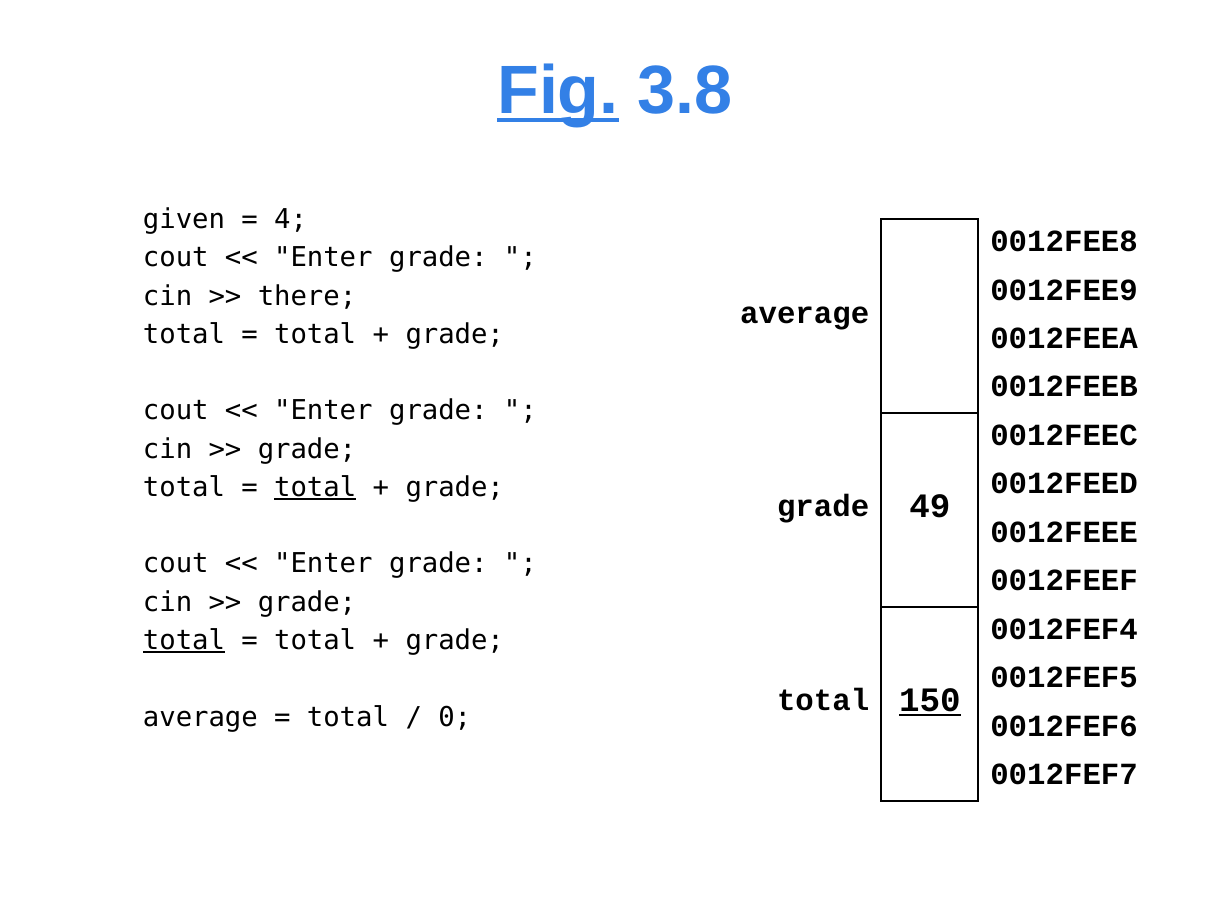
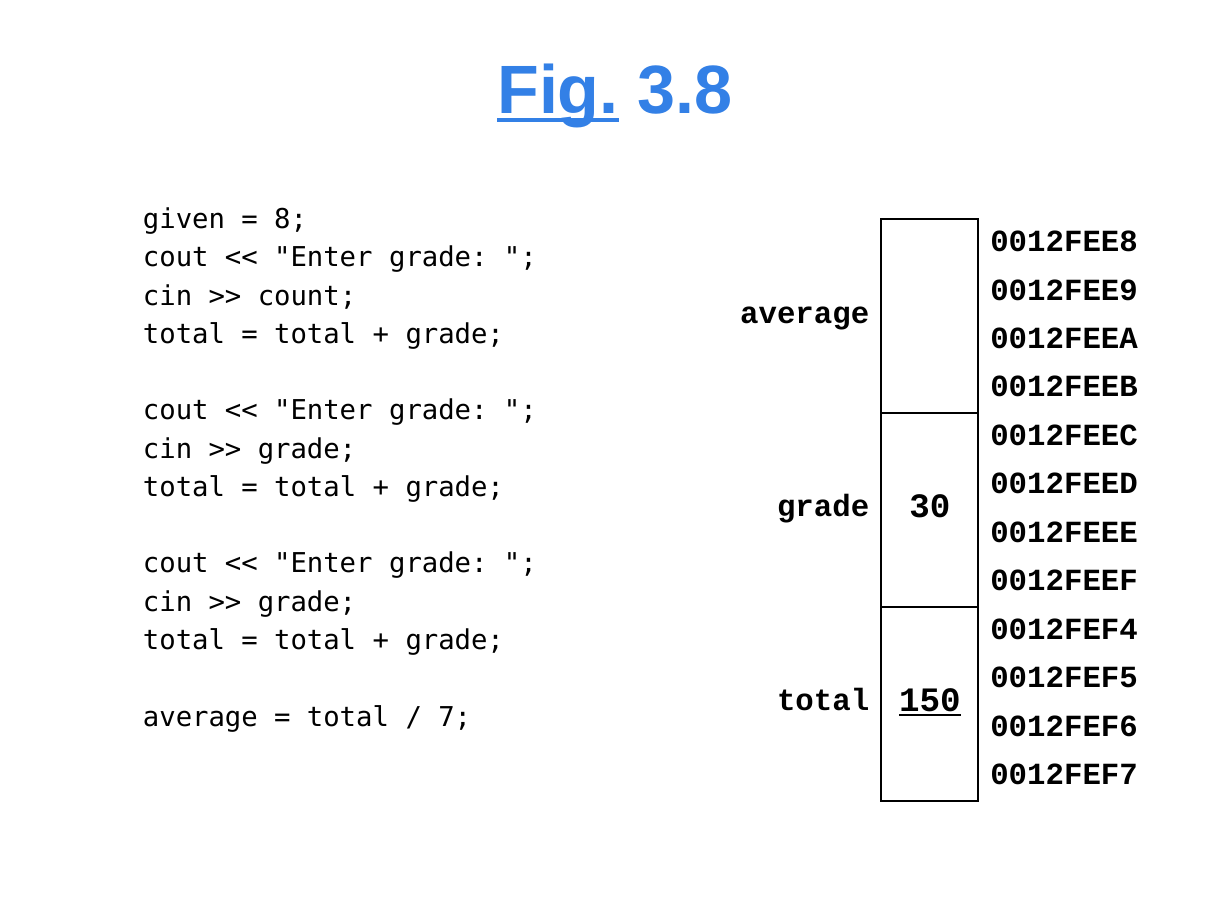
4: 4 -> 8
there: there -> count
total at (315, 487) underline: present -> none
49: 49 -> 30
total at (184, 640) underline: present -> none
0: 0 -> 7
